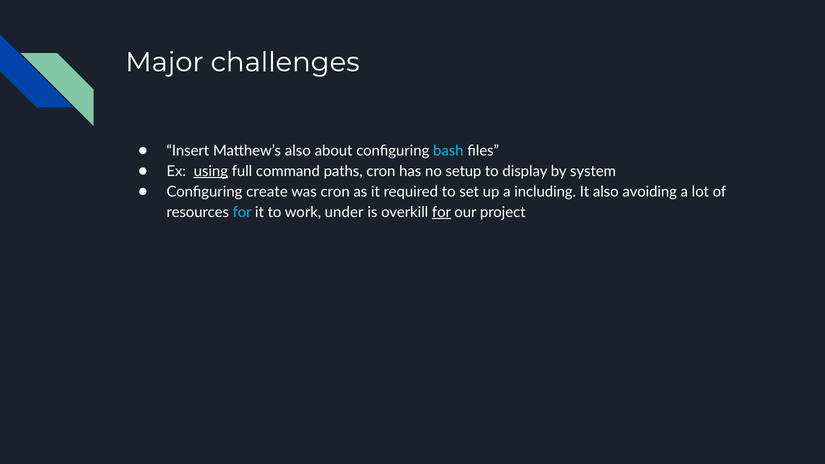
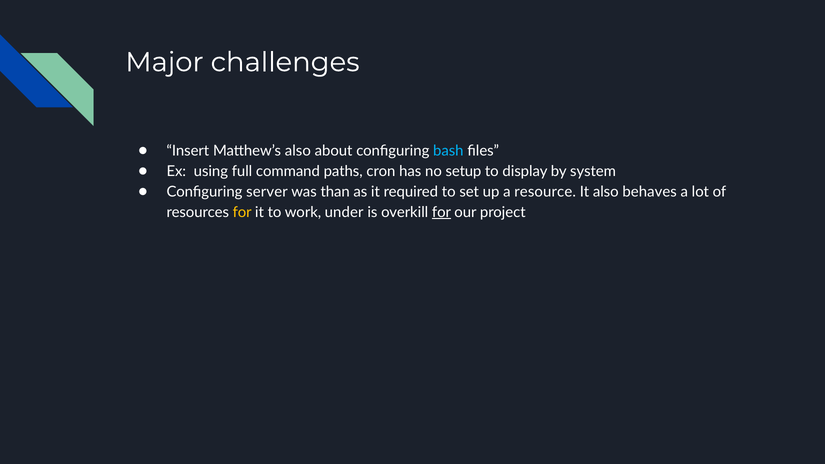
using underline: present -> none
create: create -> server
was cron: cron -> than
including: including -> resource
avoiding: avoiding -> behaves
for at (242, 212) colour: light blue -> yellow
